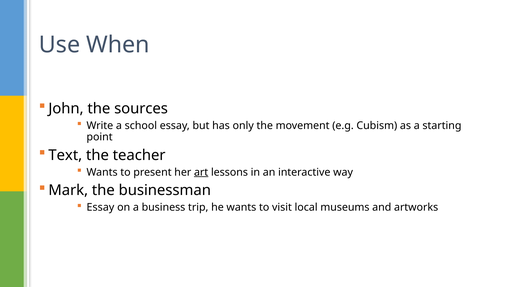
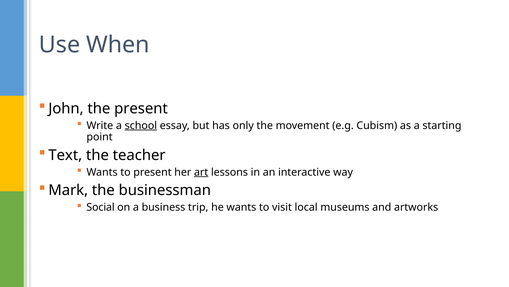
the sources: sources -> present
school underline: none -> present
Essay at (100, 207): Essay -> Social
